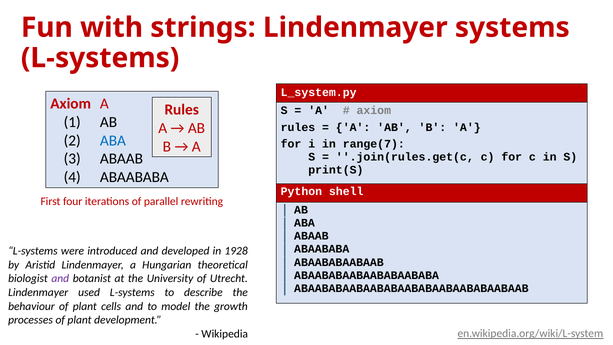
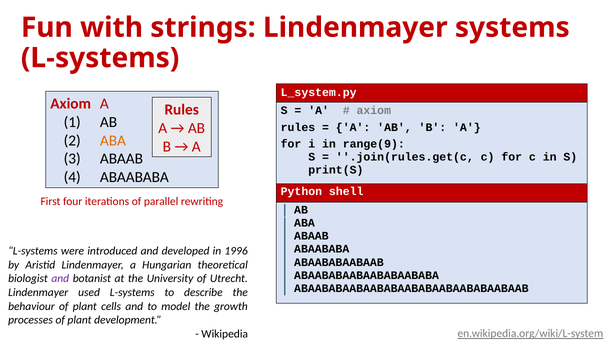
ABA at (113, 140) colour: blue -> orange
range(7: range(7 -> range(9
1928: 1928 -> 1996
